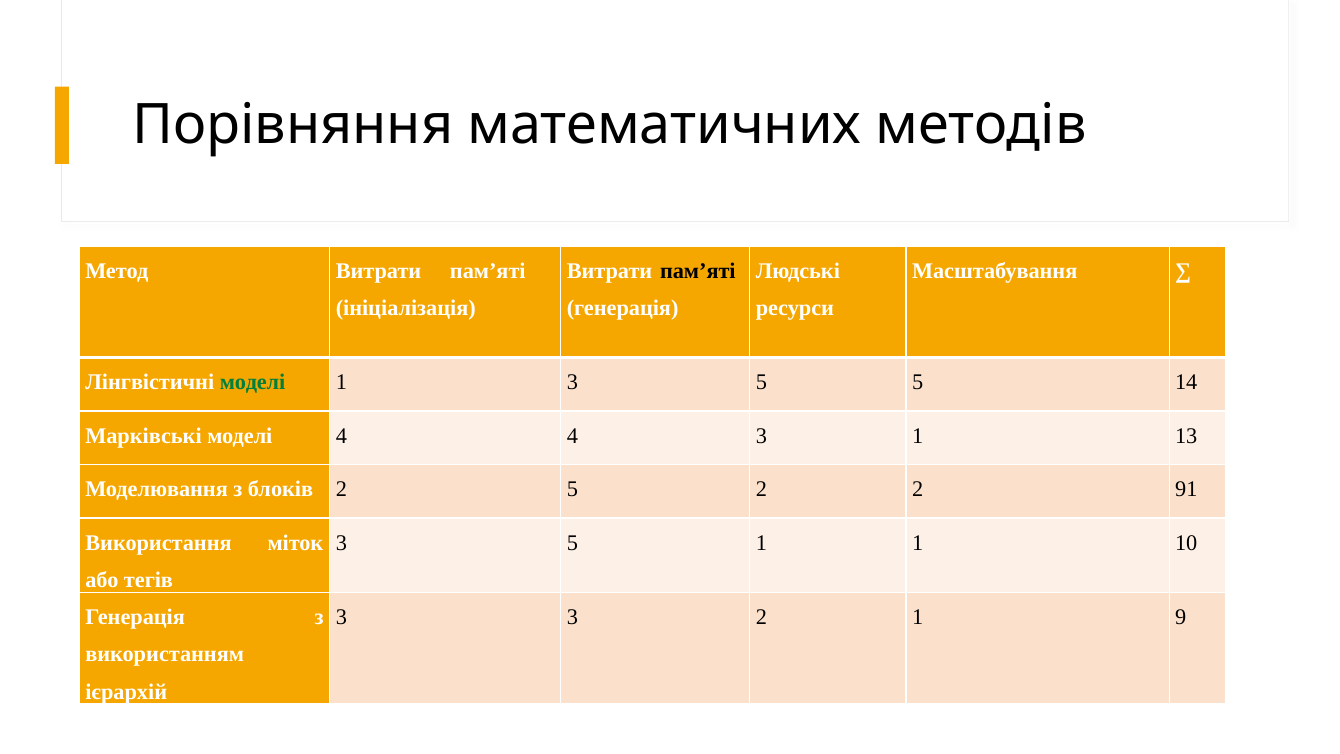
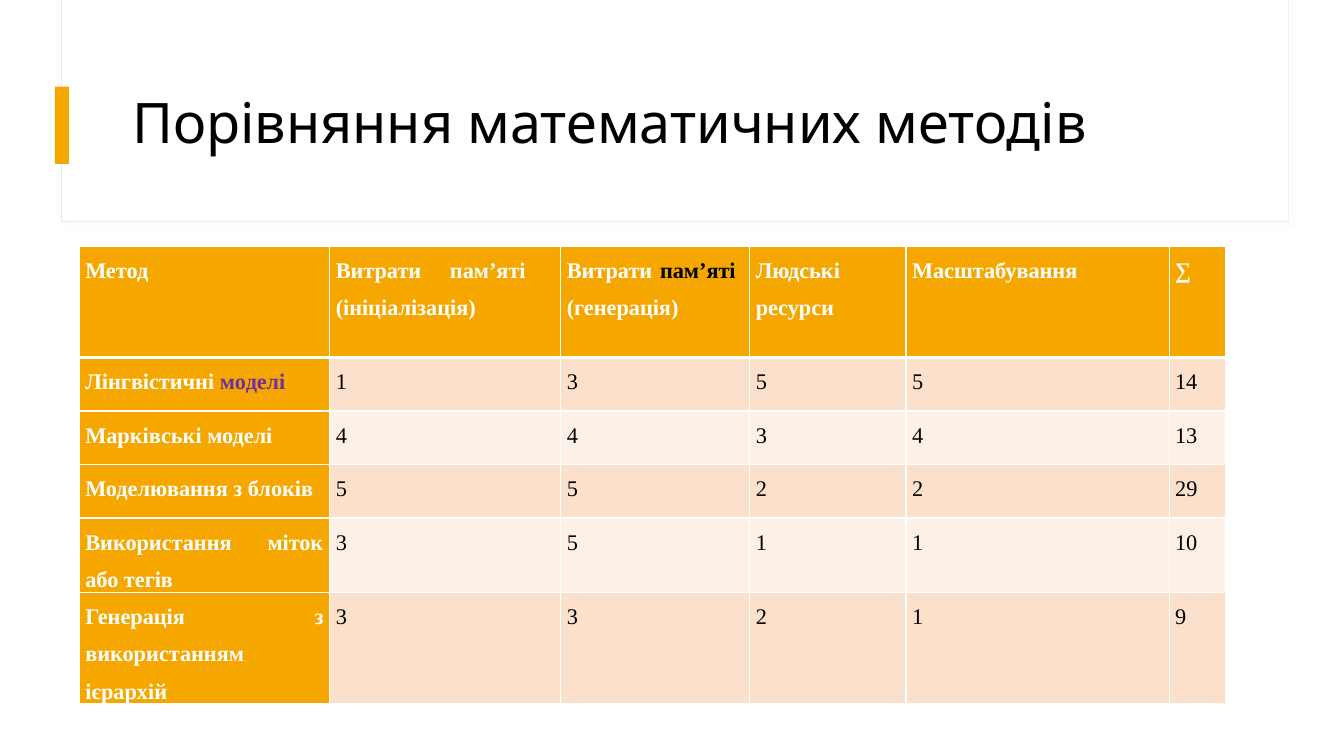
моделі at (252, 382) colour: green -> purple
3 1: 1 -> 4
блоків 2: 2 -> 5
91: 91 -> 29
